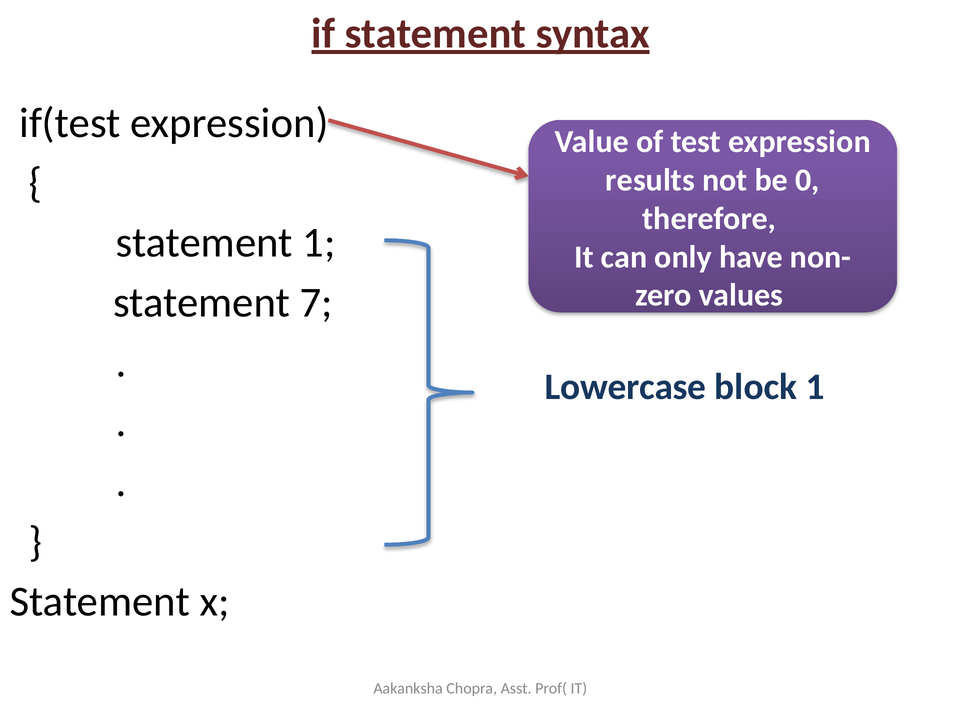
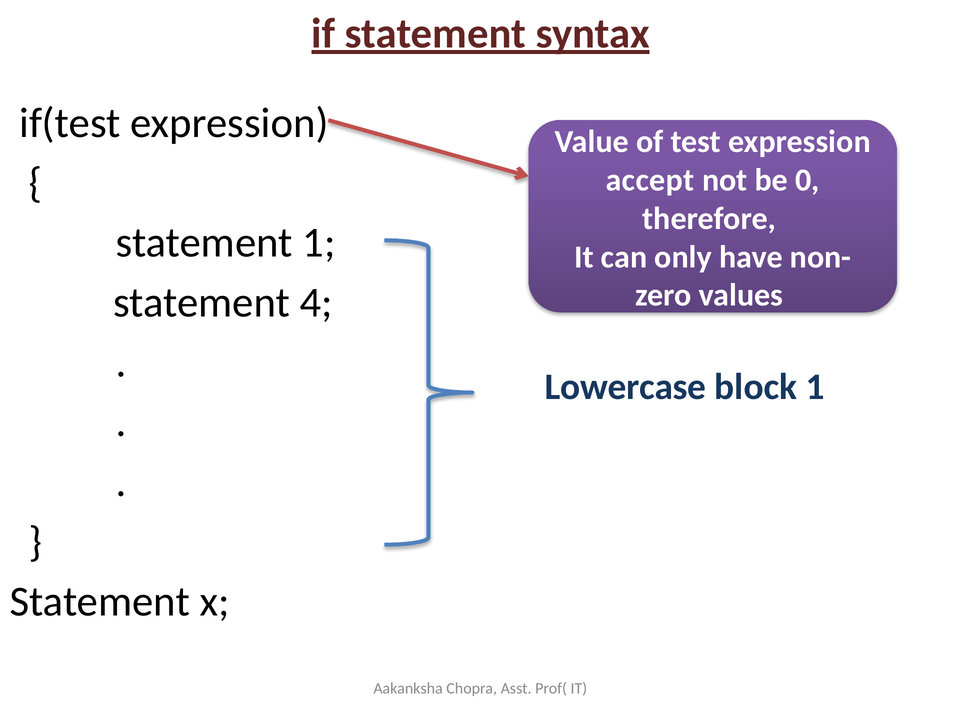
results: results -> accept
7: 7 -> 4
